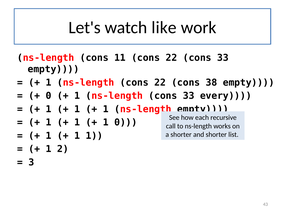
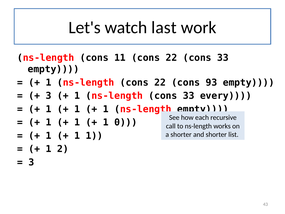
like: like -> last
38: 38 -> 93
0 at (49, 96): 0 -> 3
